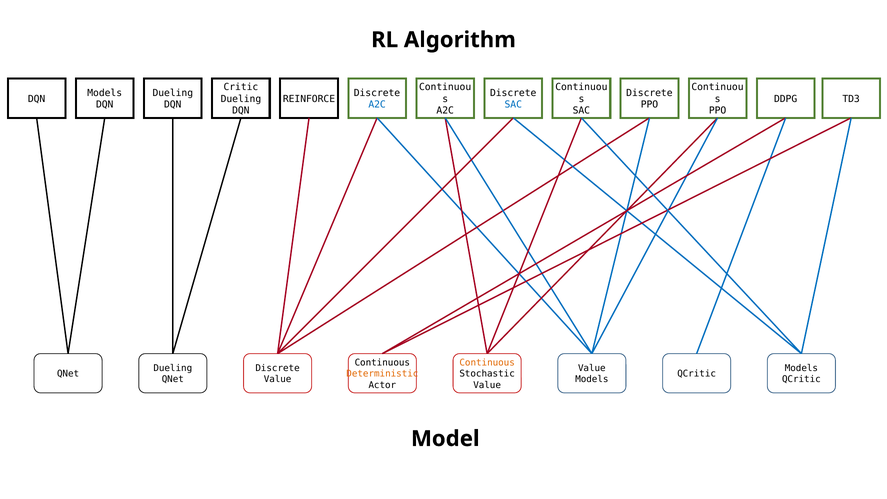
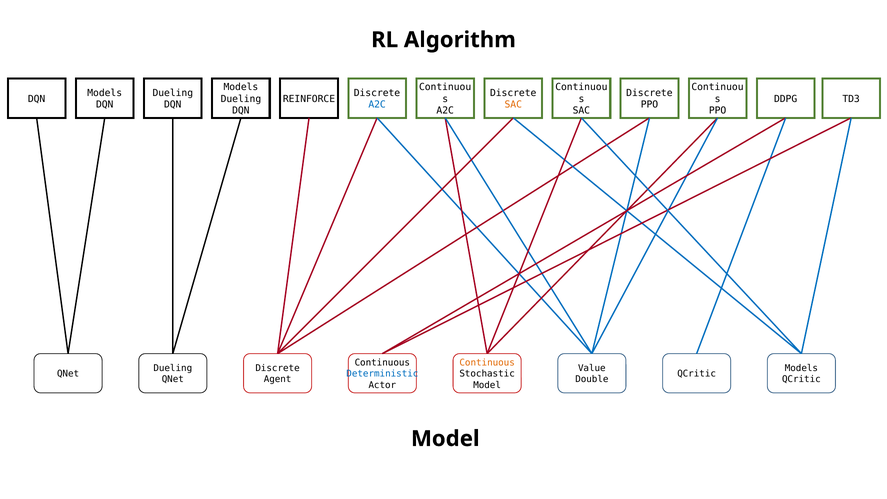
Critic at (241, 87): Critic -> Models
SAC at (513, 105) colour: blue -> orange
Deterministic colour: orange -> blue
Value at (278, 379): Value -> Agent
Models at (592, 379): Models -> Double
Value at (487, 385): Value -> Model
